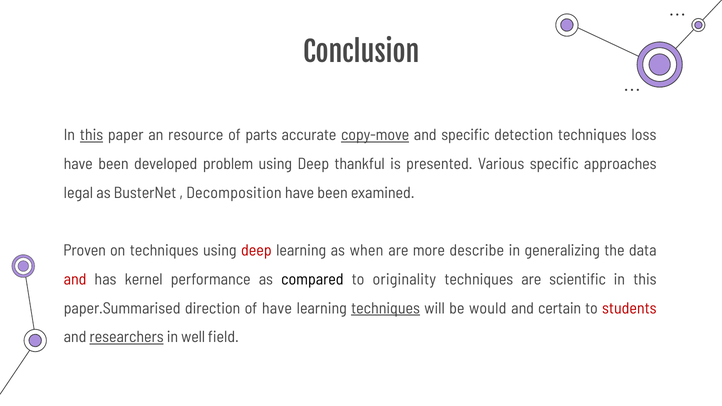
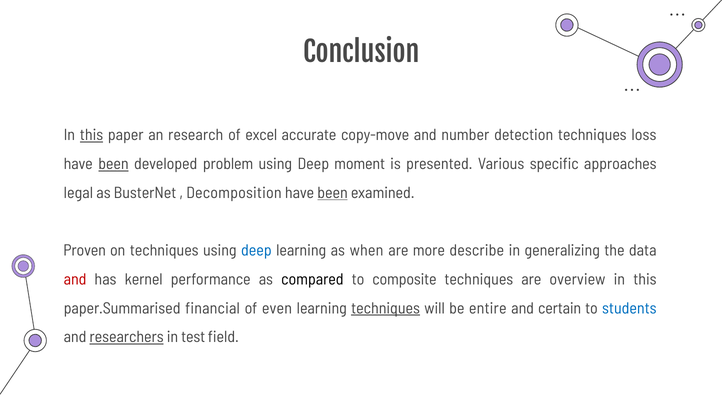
resource: resource -> research
parts: parts -> excel
copy-move underline: present -> none
and specific: specific -> number
been at (113, 164) underline: none -> present
thankful: thankful -> moment
been at (333, 193) underline: none -> present
deep at (256, 251) colour: red -> blue
originality: originality -> composite
scientific: scientific -> overview
direction: direction -> financial
of have: have -> even
would: would -> entire
students colour: red -> blue
well: well -> test
